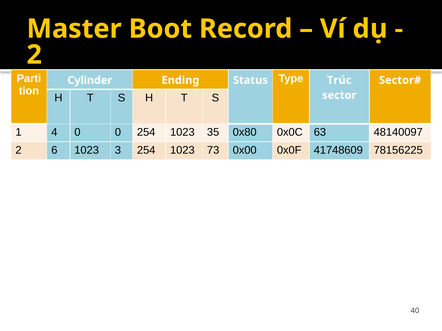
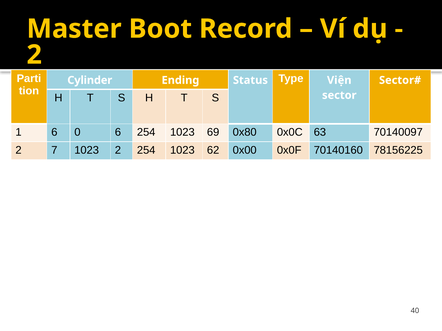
Trúc: Trúc -> Viện
1 4: 4 -> 6
0 0: 0 -> 6
35: 35 -> 69
48140097: 48140097 -> 70140097
6: 6 -> 7
1023 3: 3 -> 2
73: 73 -> 62
41748609: 41748609 -> 70140160
